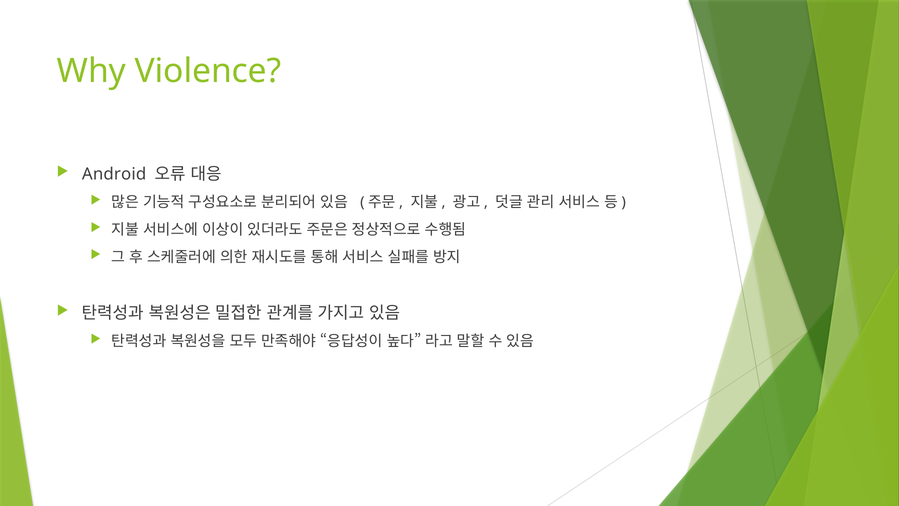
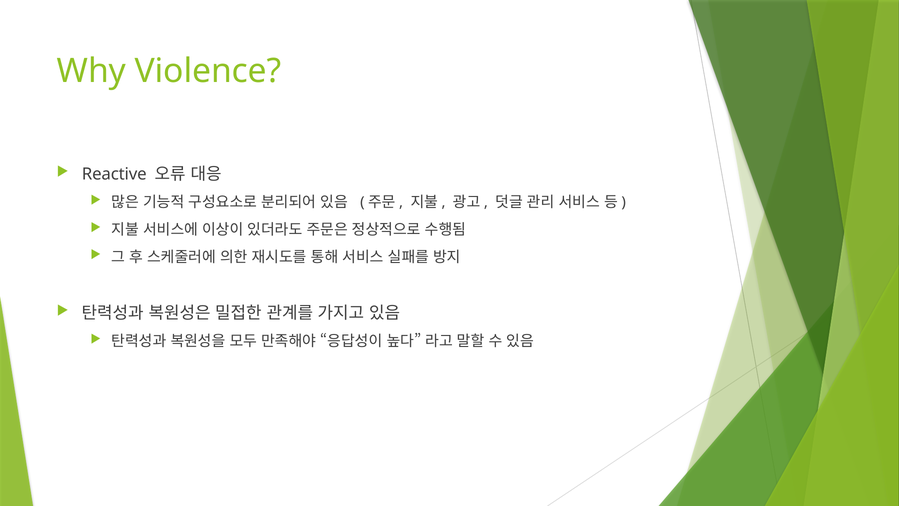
Android: Android -> Reactive
